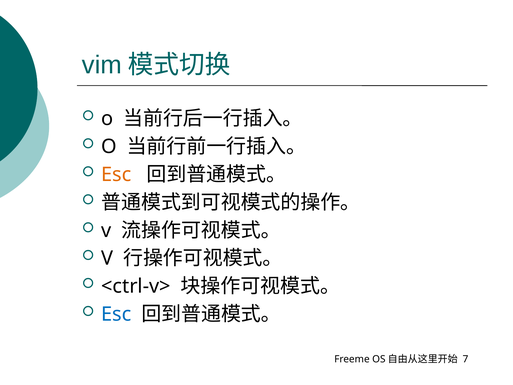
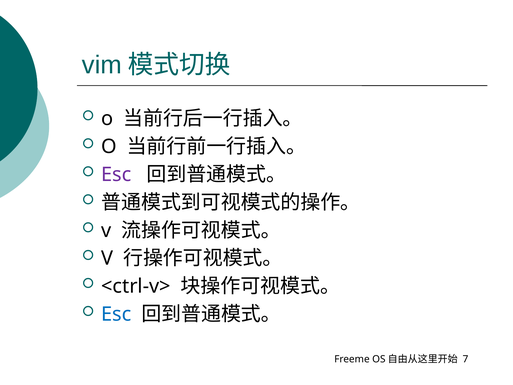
Esc at (116, 174) colour: orange -> purple
